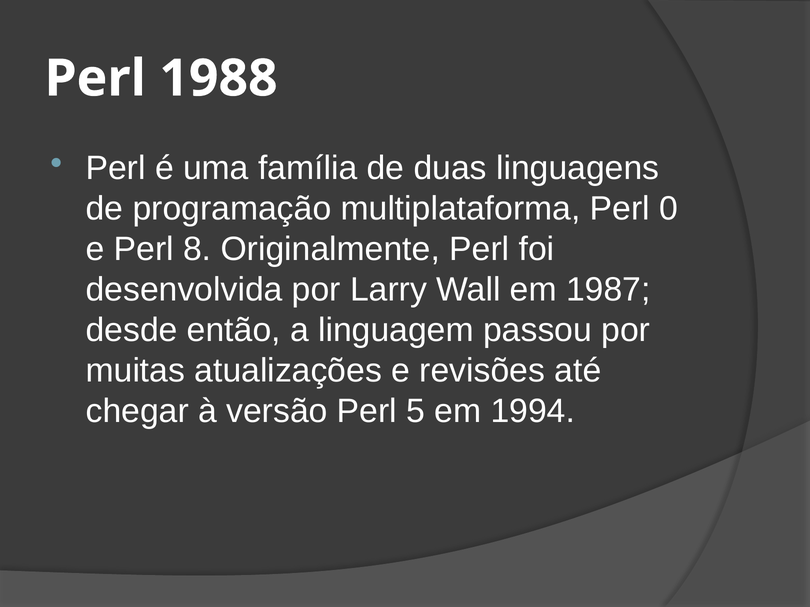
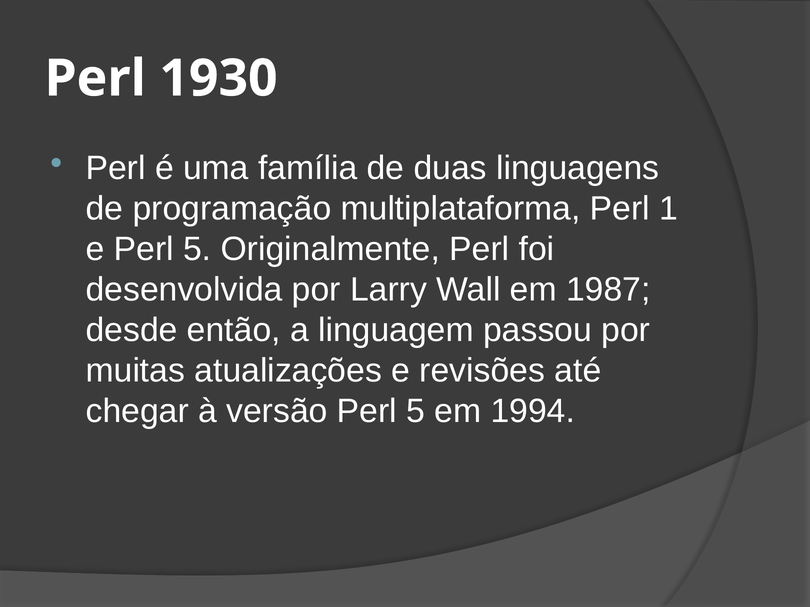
1988: 1988 -> 1930
0: 0 -> 1
e Perl 8: 8 -> 5
